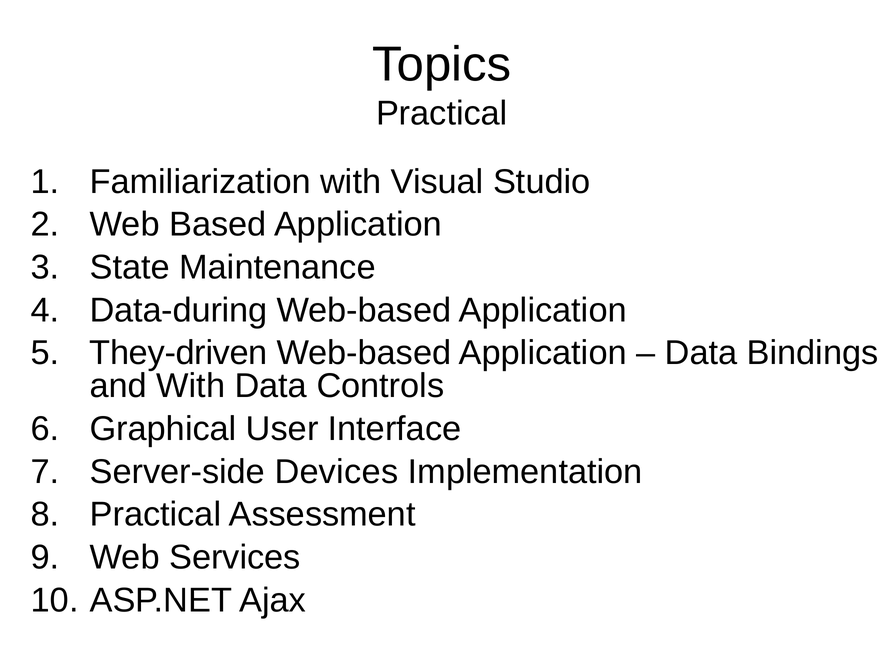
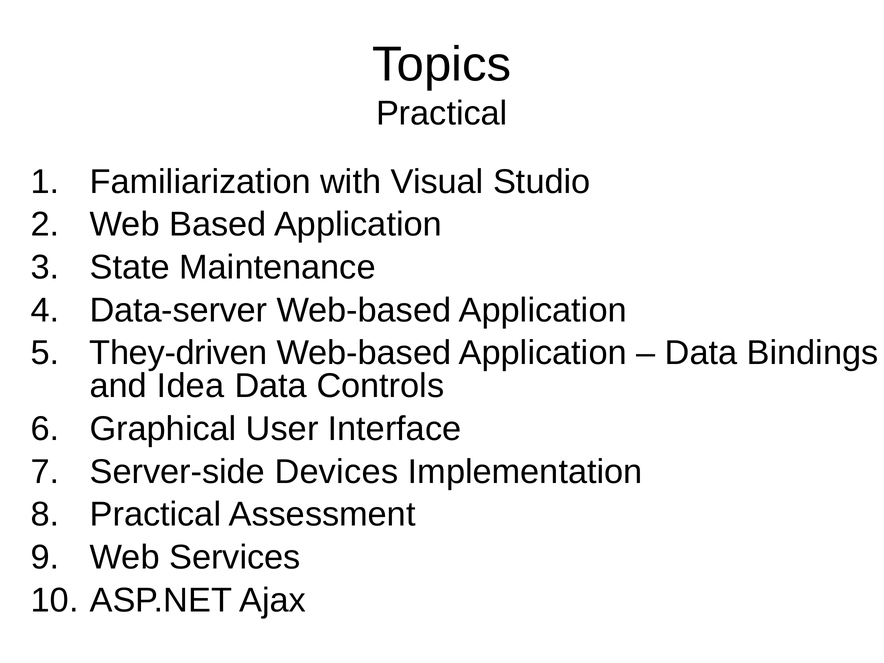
Data-during: Data-during -> Data-server
and With: With -> Idea
